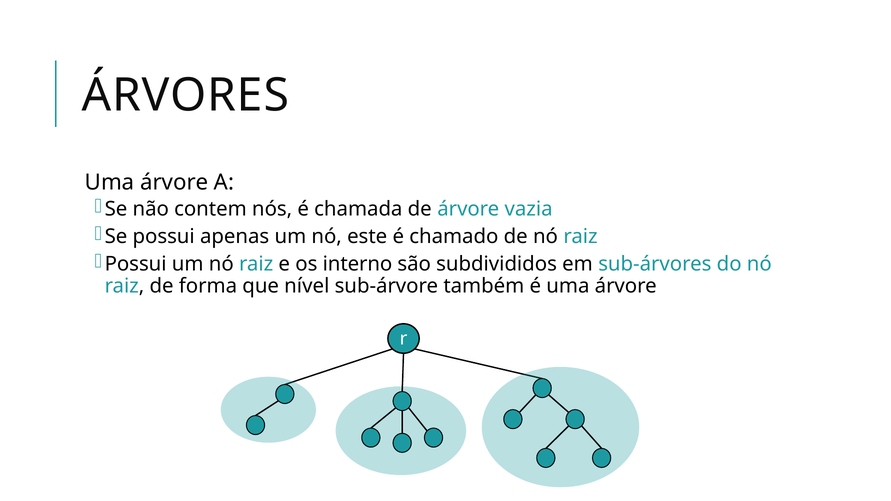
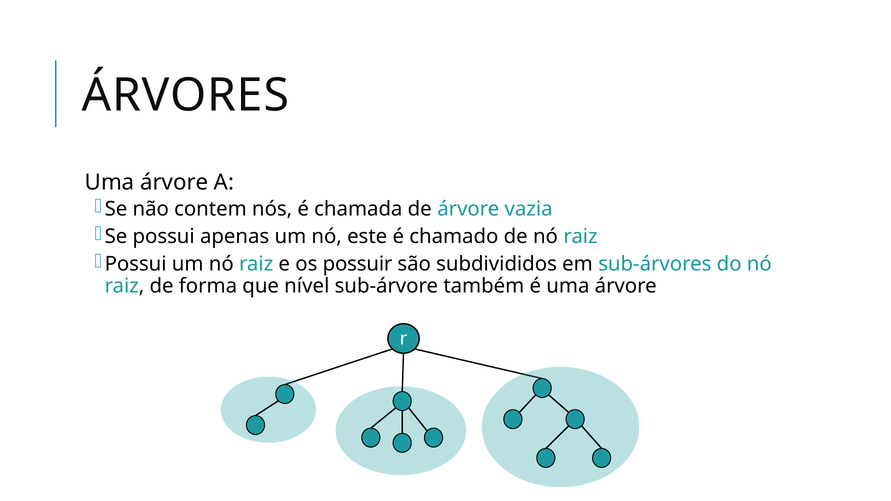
interno: interno -> possuir
